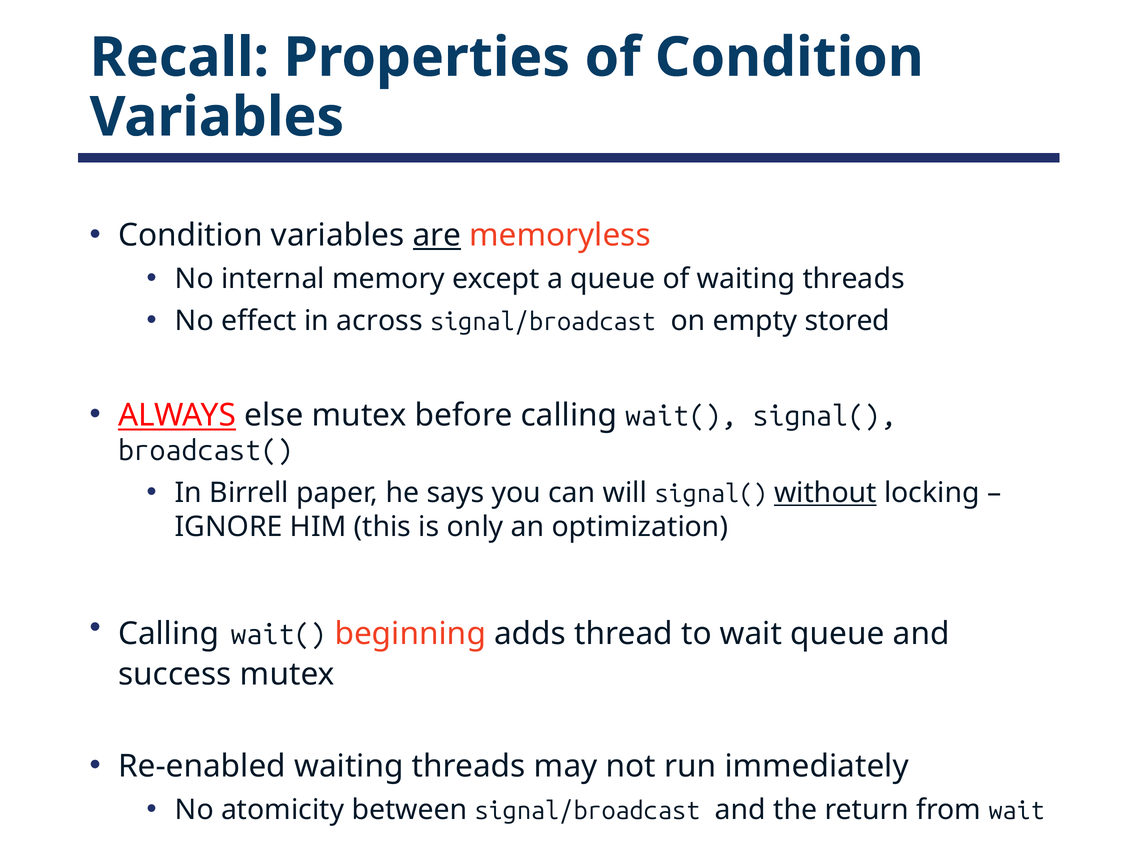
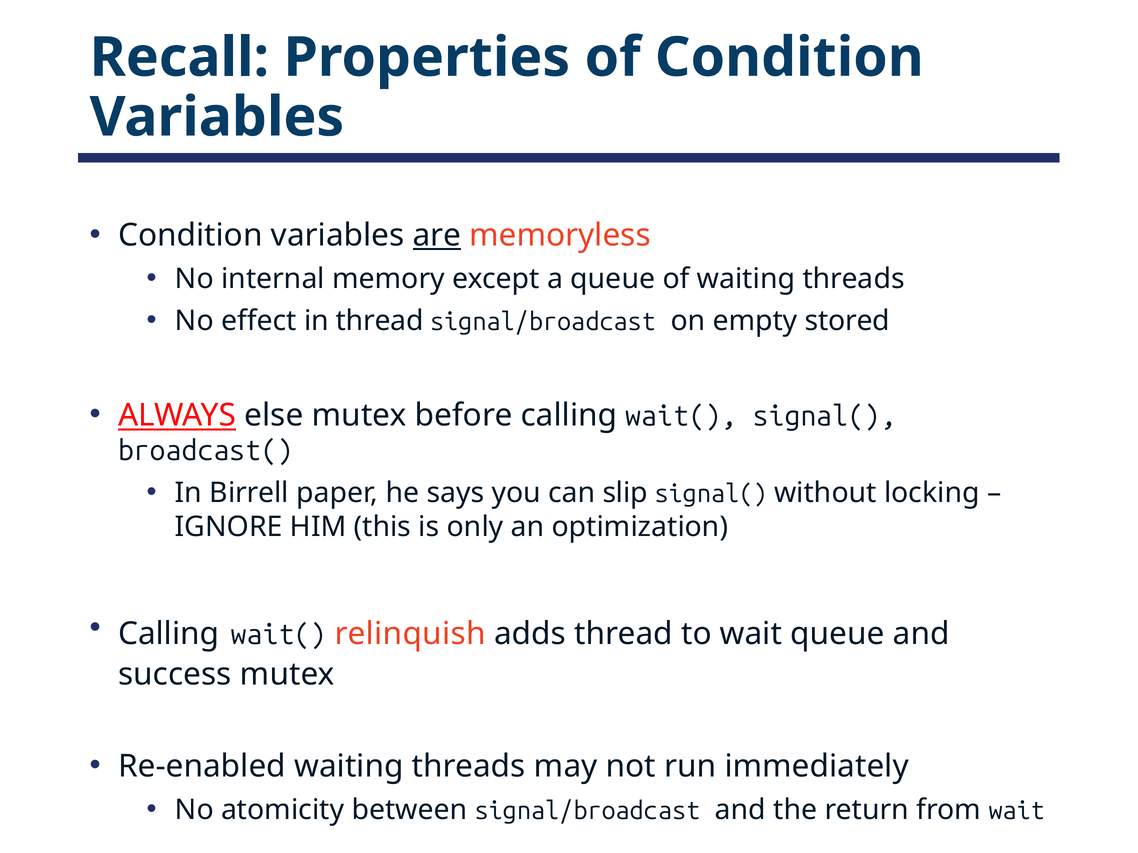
in across: across -> thread
will: will -> slip
without underline: present -> none
beginning: beginning -> relinquish
